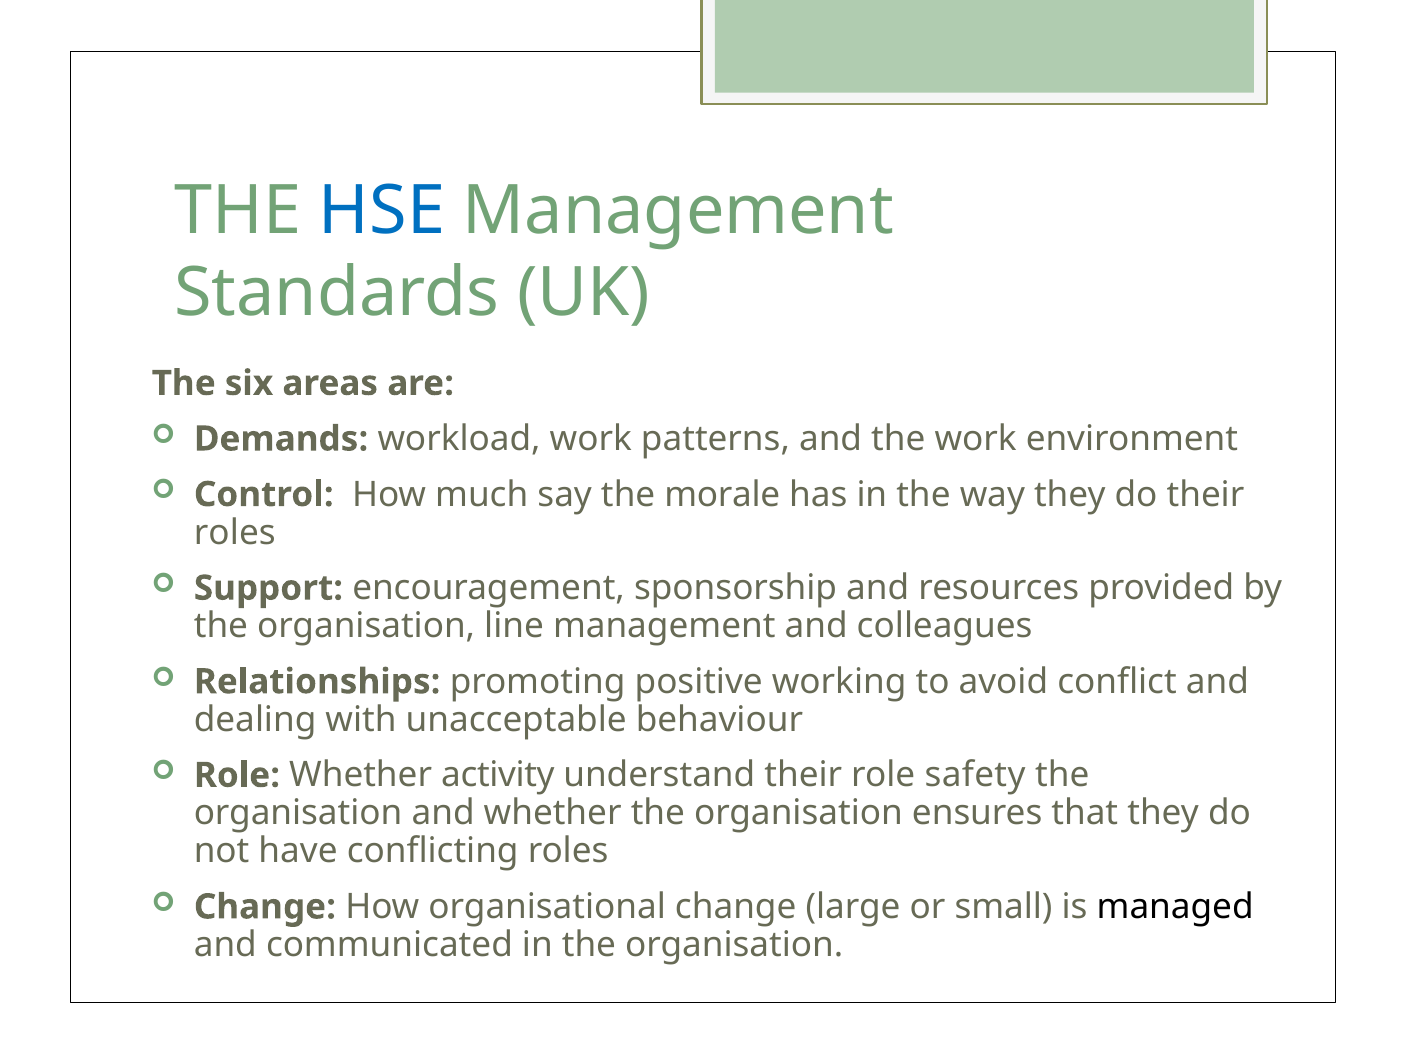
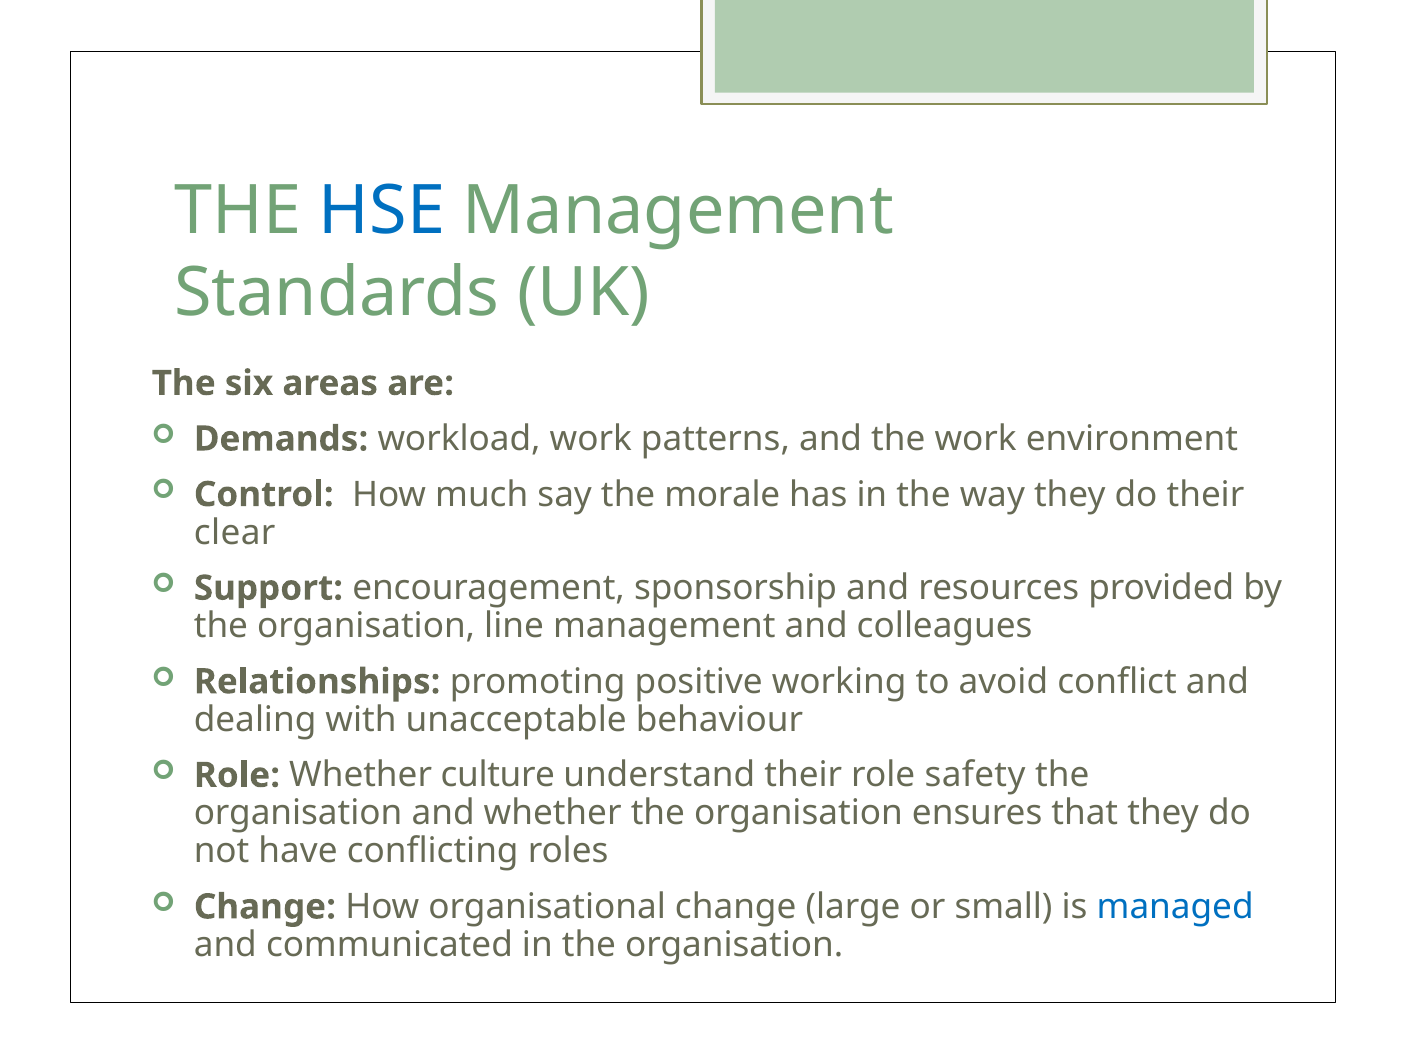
roles at (235, 532): roles -> clear
activity: activity -> culture
managed colour: black -> blue
